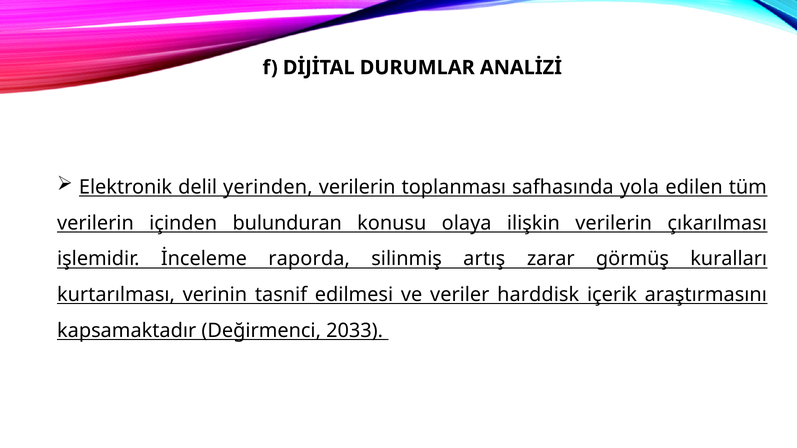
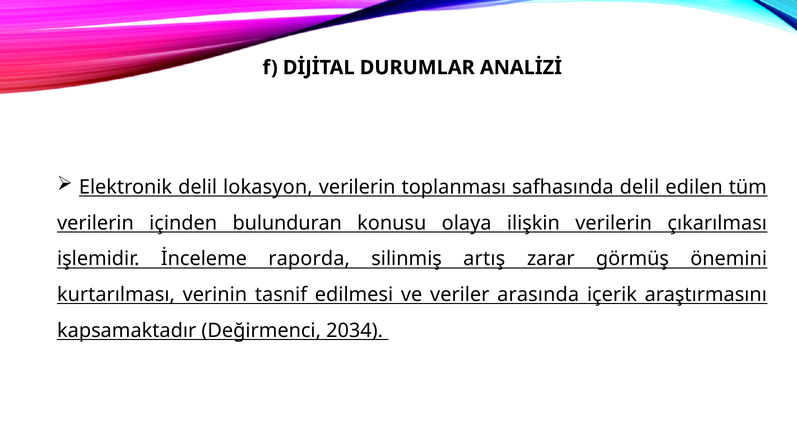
yerinden: yerinden -> lokasyon
safhasında yola: yola -> delil
kuralları: kuralları -> önemini
harddisk: harddisk -> arasında
2033: 2033 -> 2034
